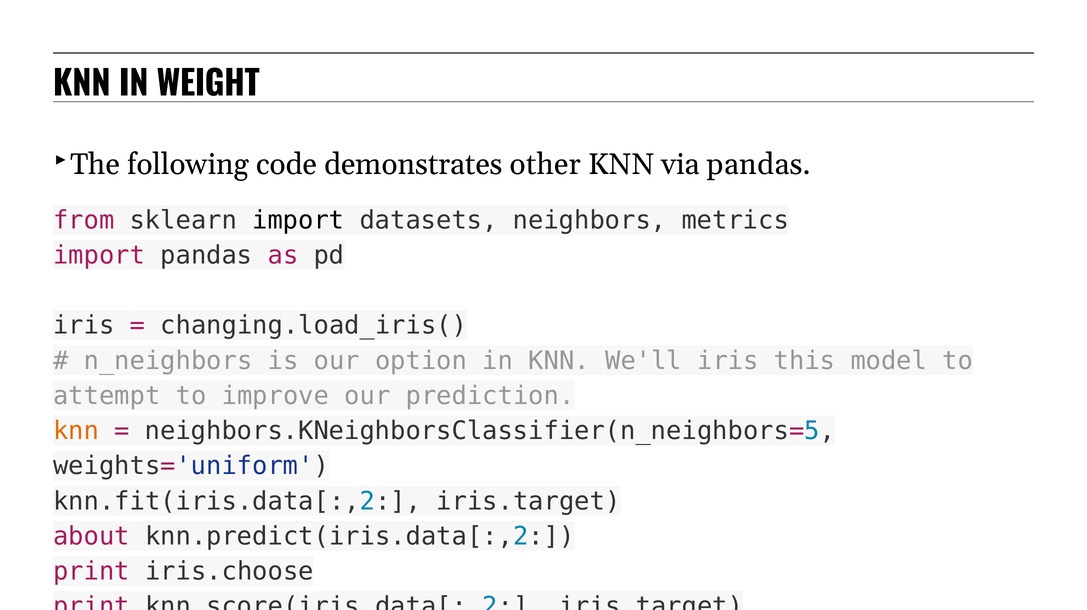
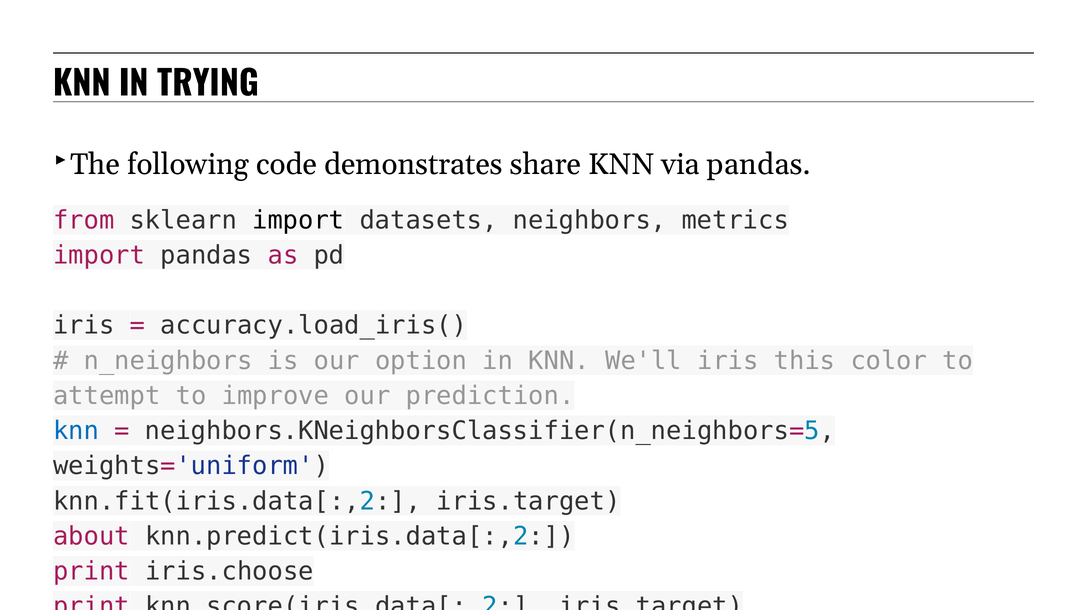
WEIGHT: WEIGHT -> TRYING
other: other -> share
changing.load_iris(: changing.load_iris( -> accuracy.load_iris(
model: model -> color
knn at (76, 431) colour: orange -> blue
